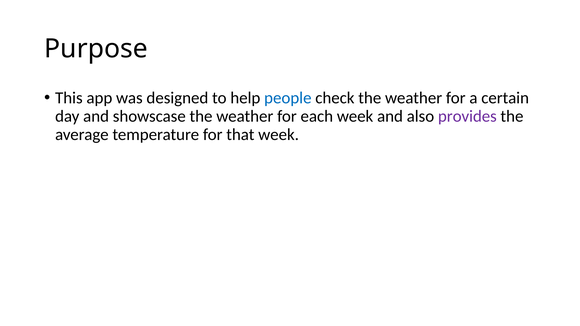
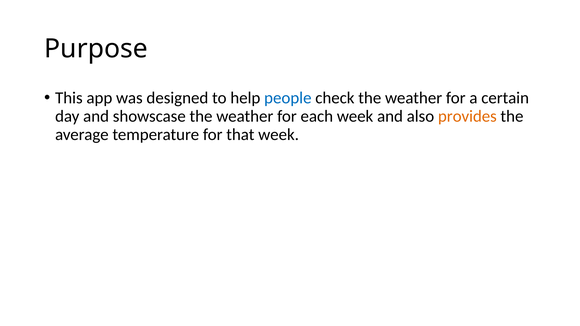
provides colour: purple -> orange
